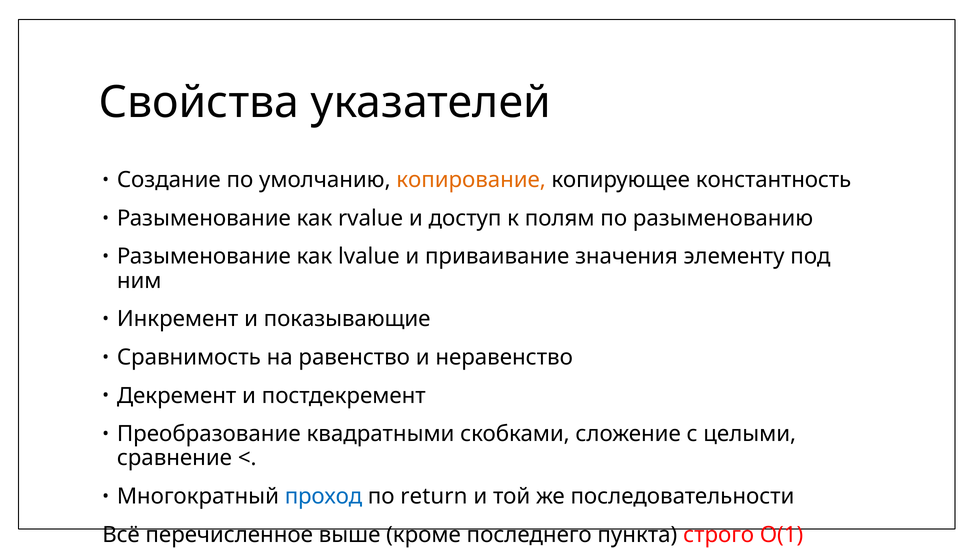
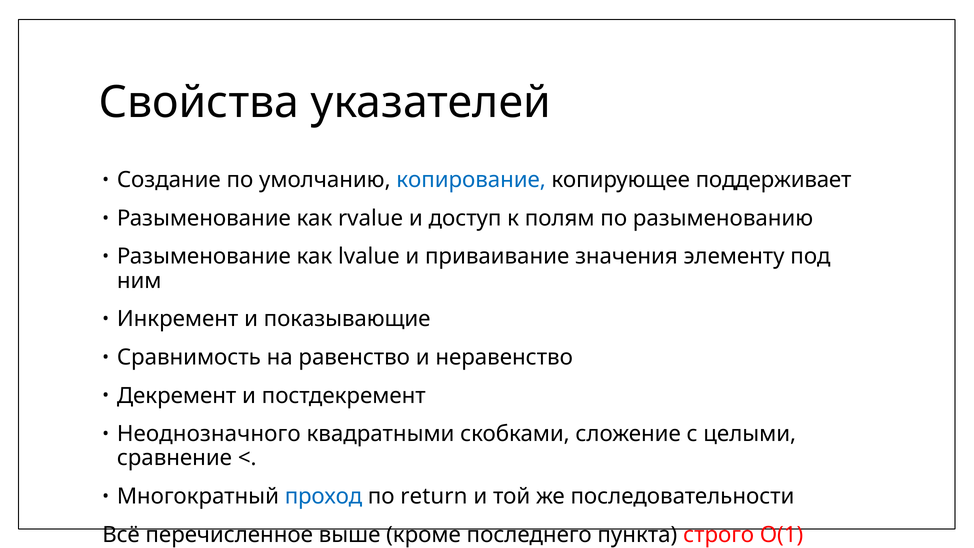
копирование colour: orange -> blue
константность: константность -> поддерживает
Преобразование: Преобразование -> Неоднозначного
